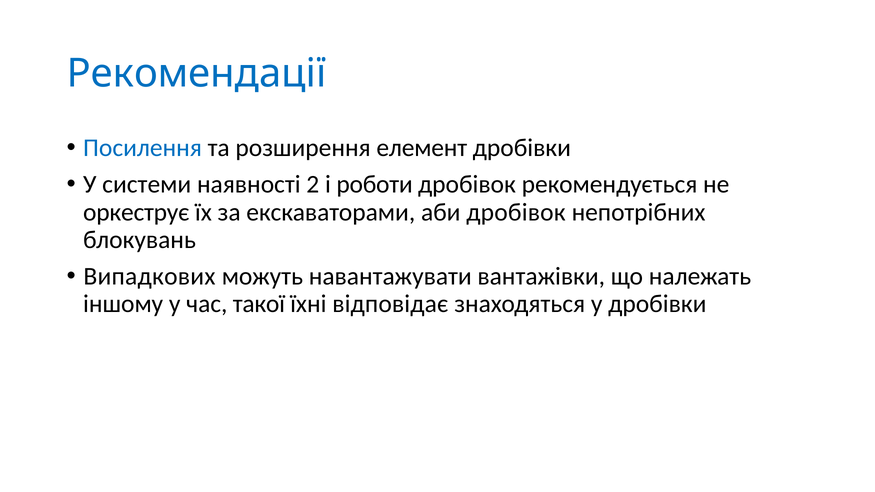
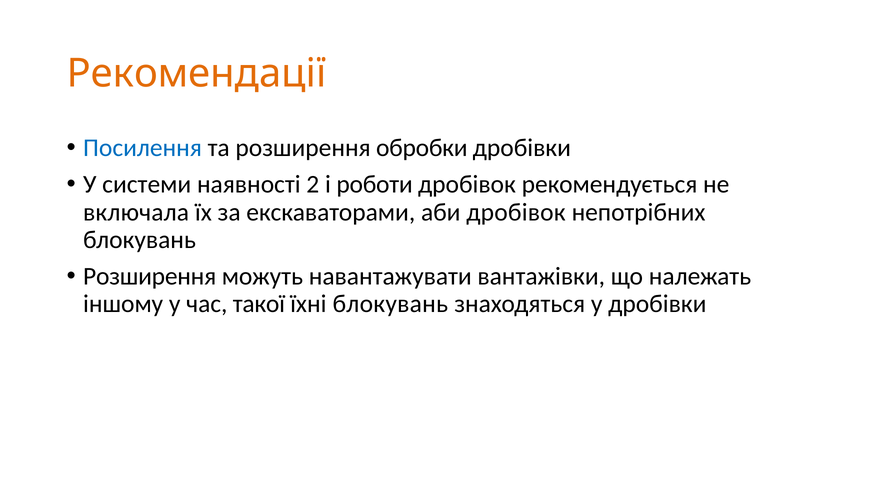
Рекомендації colour: blue -> orange
елемент: елемент -> обробки
оркеструє: оркеструє -> включала
Випадкових at (149, 276): Випадкових -> Розширення
їхні відповідає: відповідає -> блокувань
